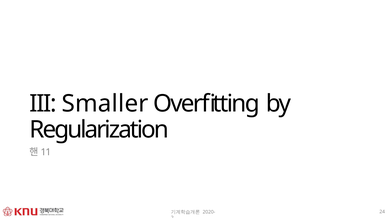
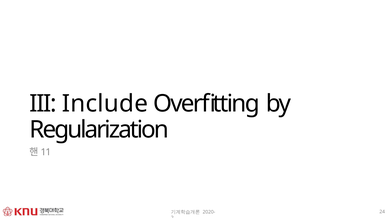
Smaller: Smaller -> Include
